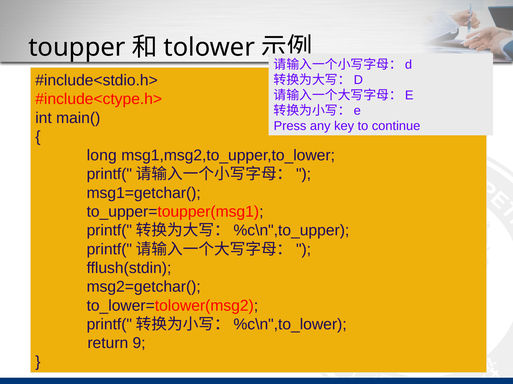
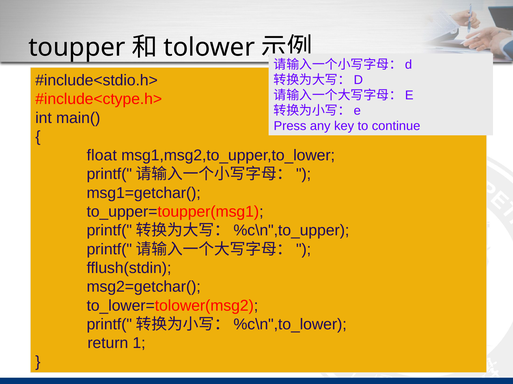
long: long -> float
9: 9 -> 1
